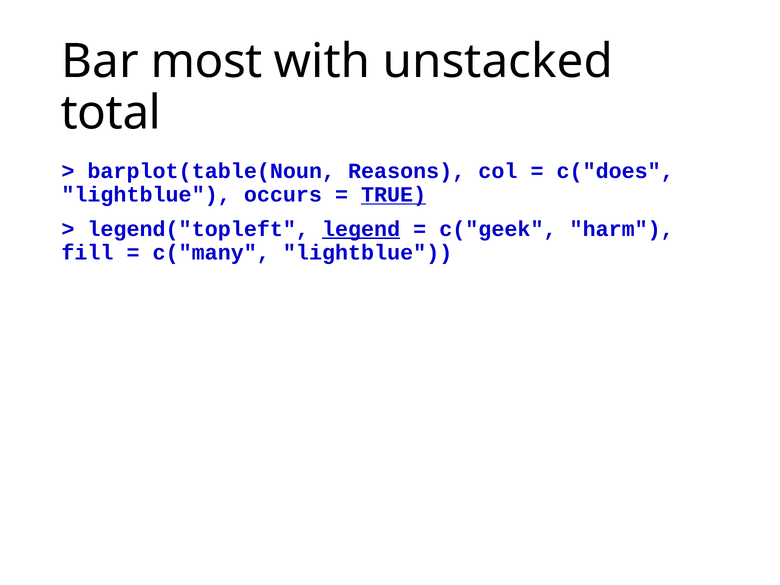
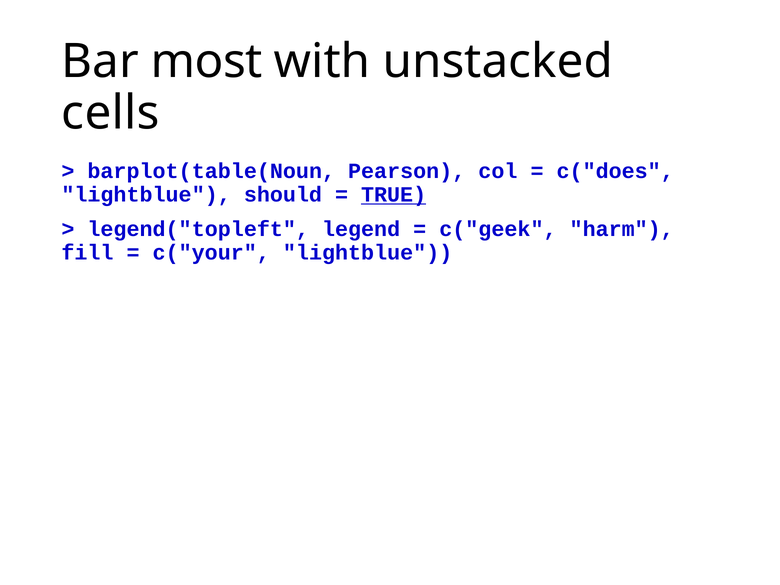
total: total -> cells
Reasons: Reasons -> Pearson
occurs: occurs -> should
legend underline: present -> none
c("many: c("many -> c("your
